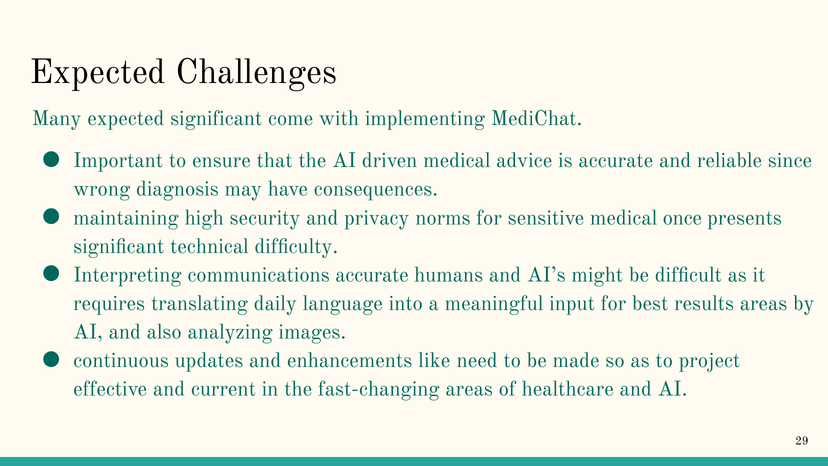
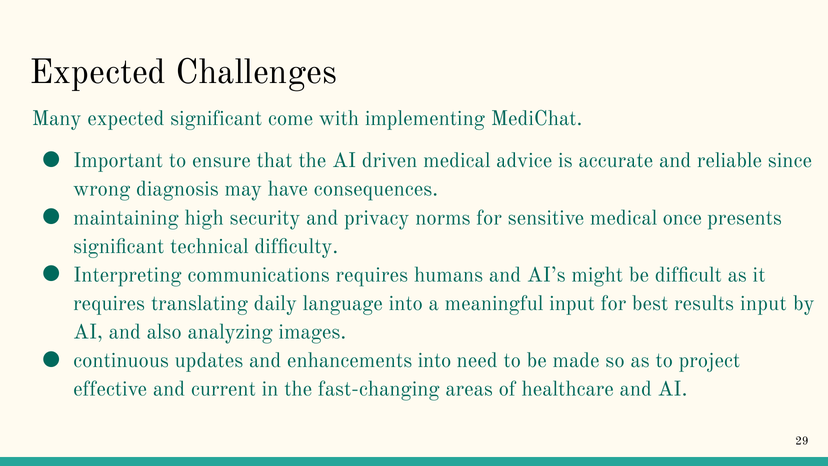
communications accurate: accurate -> requires
results areas: areas -> input
enhancements like: like -> into
